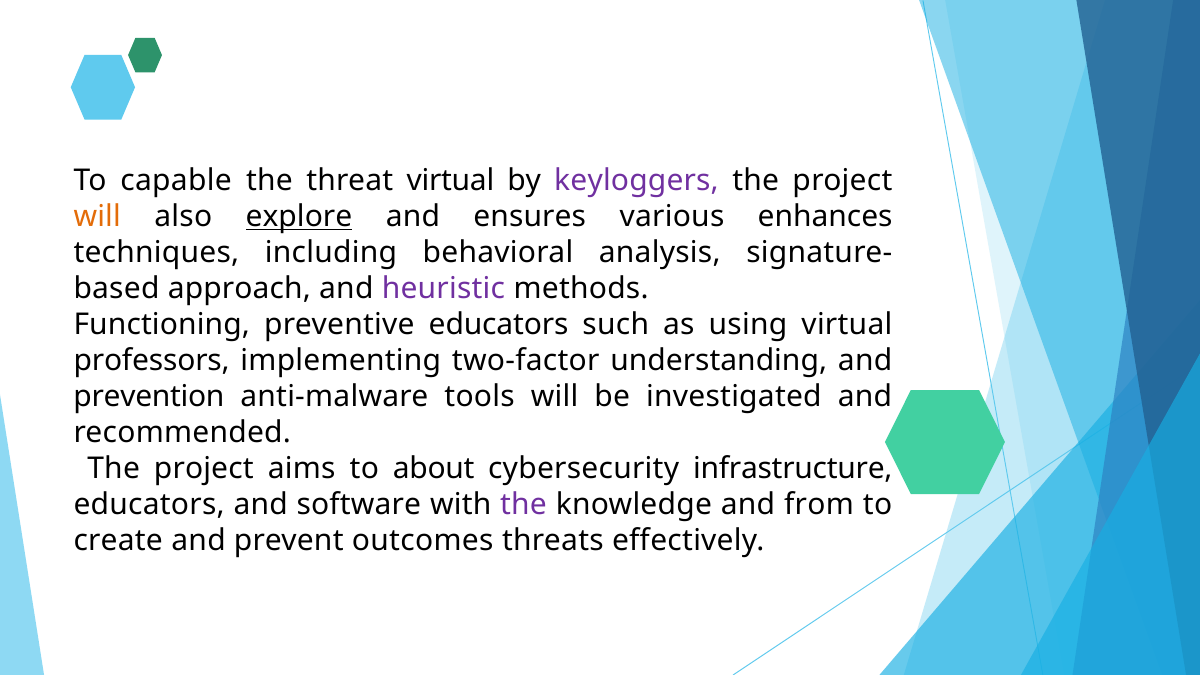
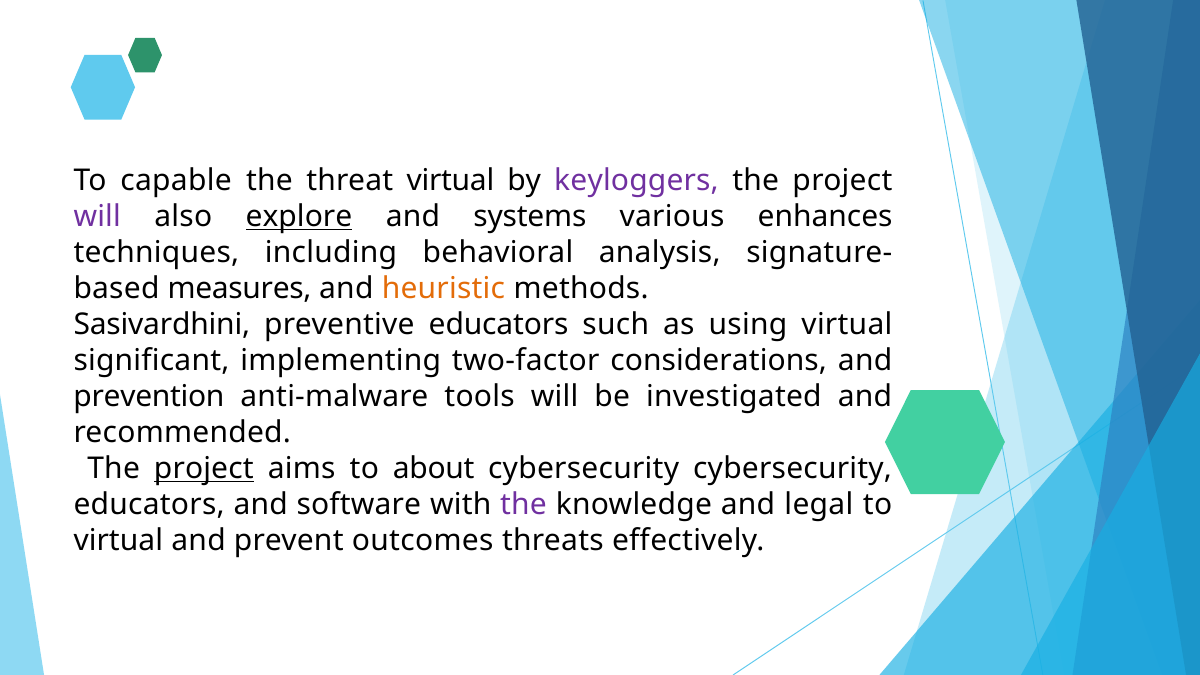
will at (97, 217) colour: orange -> purple
ensures: ensures -> systems
approach: approach -> measures
heuristic colour: purple -> orange
Functioning: Functioning -> Sasivardhini
professors: professors -> significant
understanding: understanding -> considerations
project at (204, 469) underline: none -> present
cybersecurity infrastructure: infrastructure -> cybersecurity
from: from -> legal
create at (118, 541): create -> virtual
